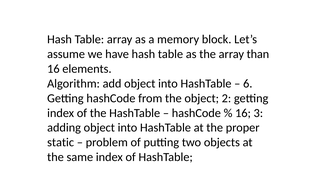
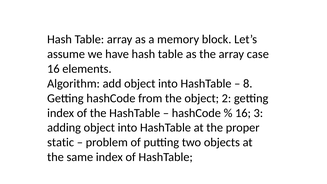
than: than -> case
6: 6 -> 8
